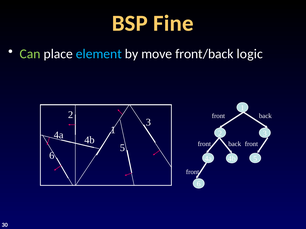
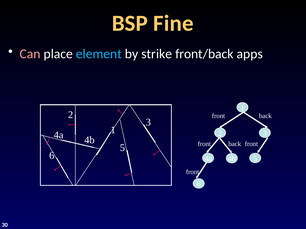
Can colour: light green -> pink
move: move -> strike
logic: logic -> apps
